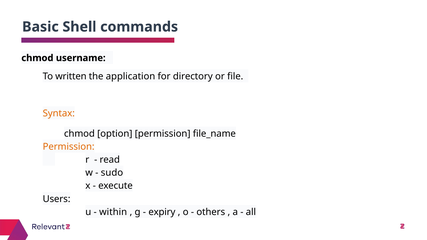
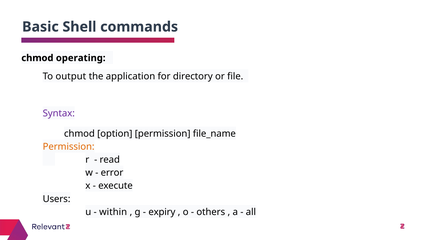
username: username -> operating
written: written -> output
Syntax colour: orange -> purple
sudo: sudo -> error
